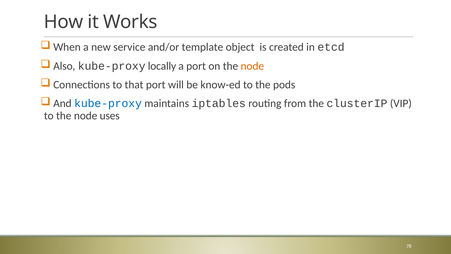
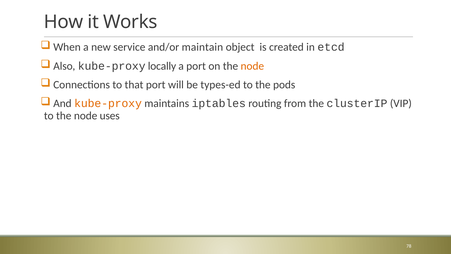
template: template -> maintain
know-ed: know-ed -> types-ed
kube-proxy at (108, 103) colour: blue -> orange
